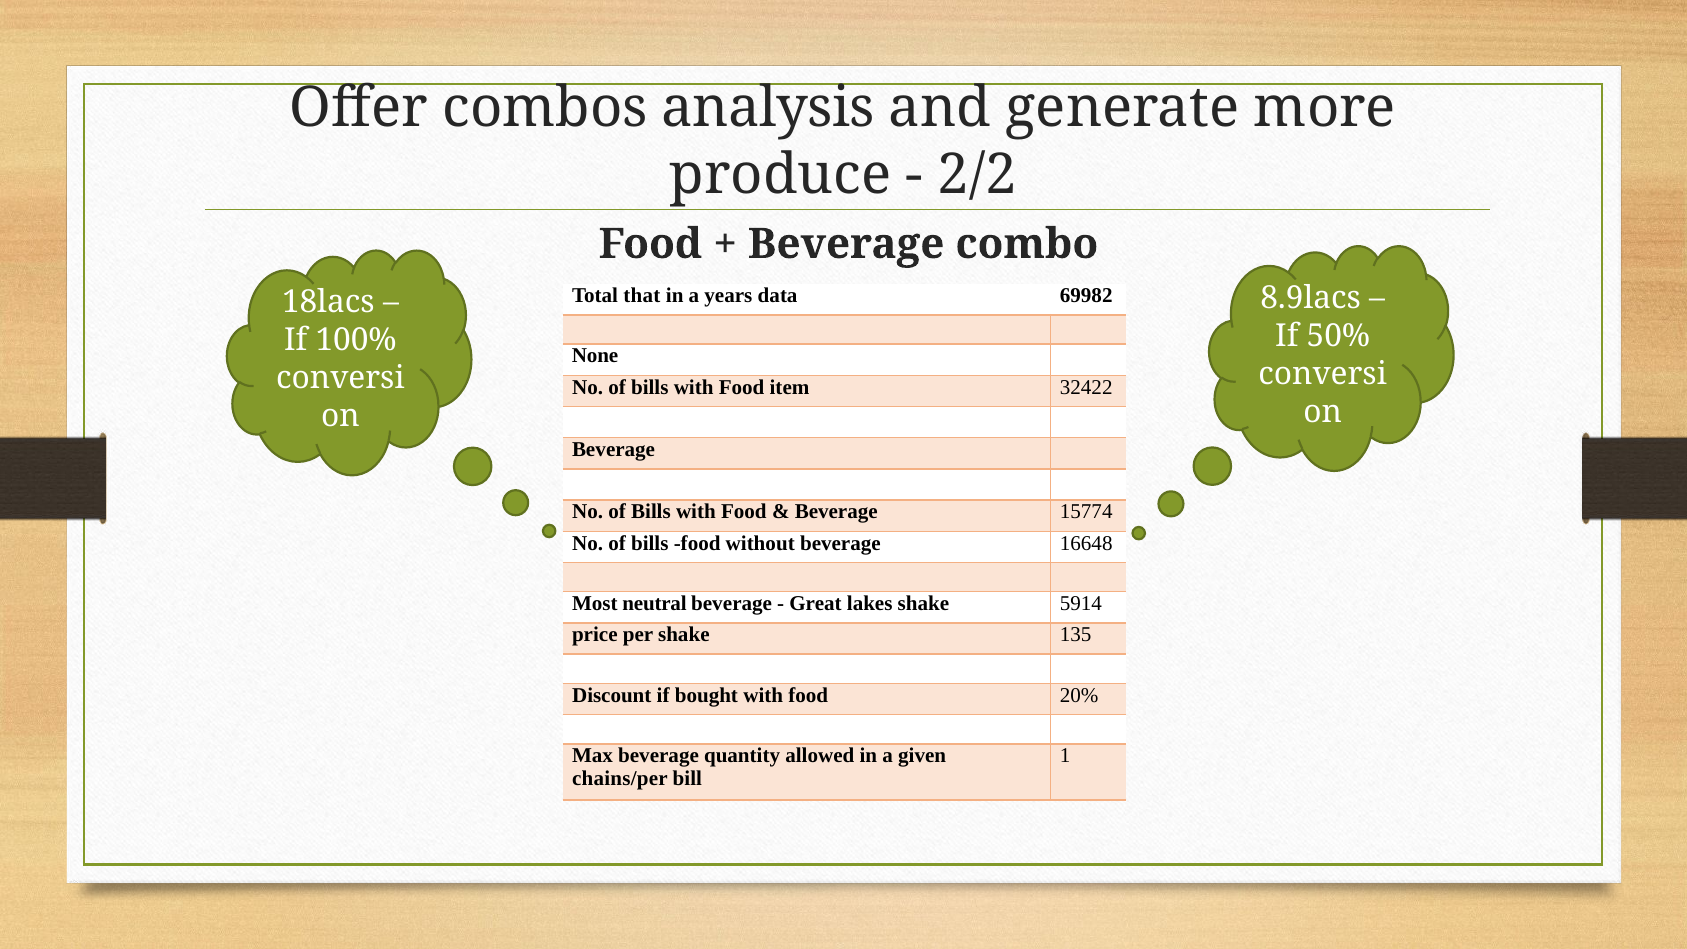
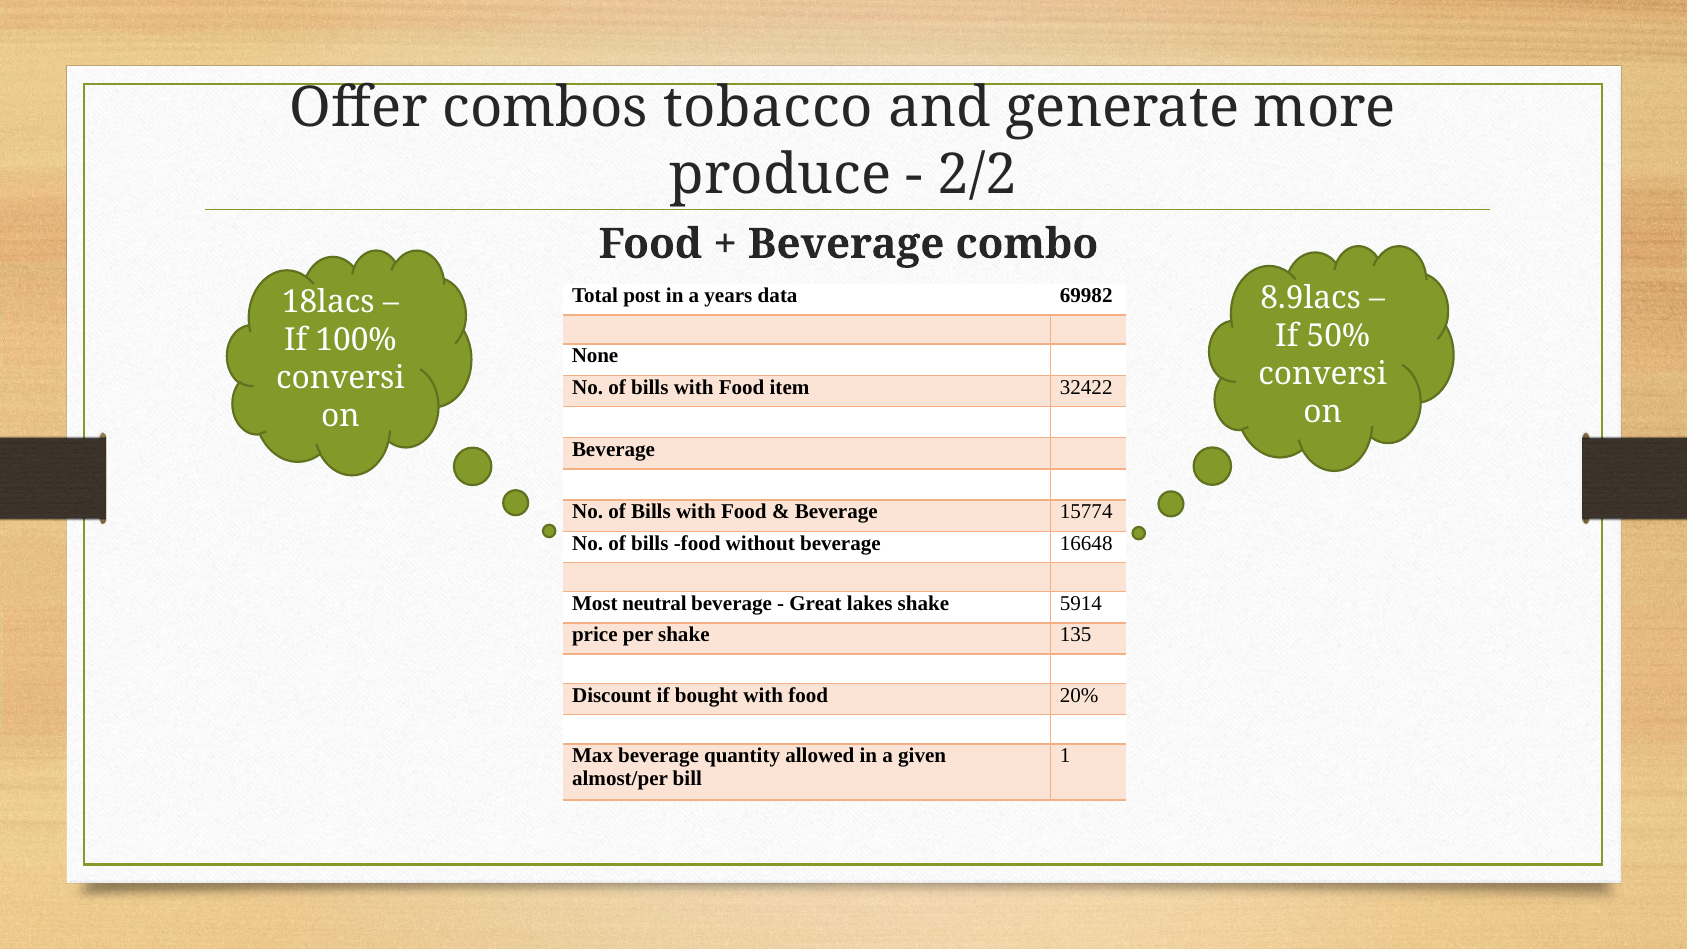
analysis: analysis -> tobacco
that: that -> post
chains/per: chains/per -> almost/per
